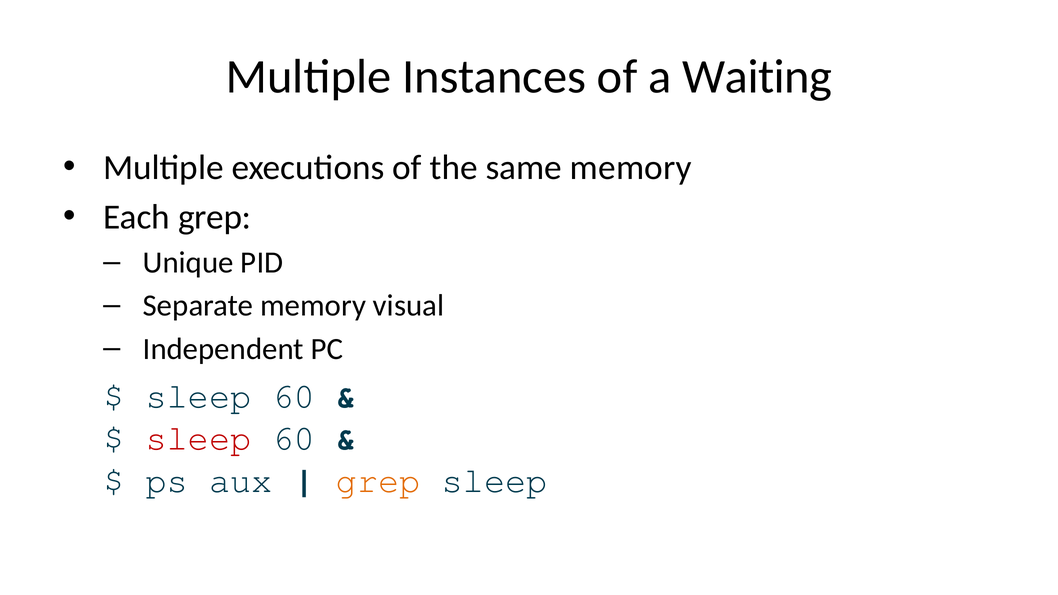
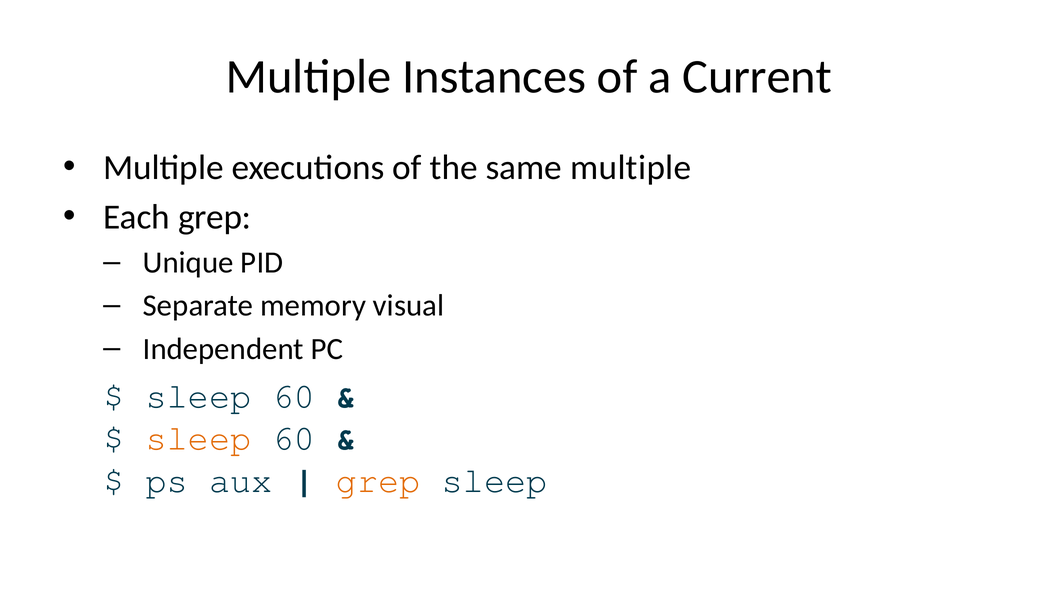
Waiting: Waiting -> Current
same memory: memory -> multiple
sleep at (198, 438) colour: red -> orange
